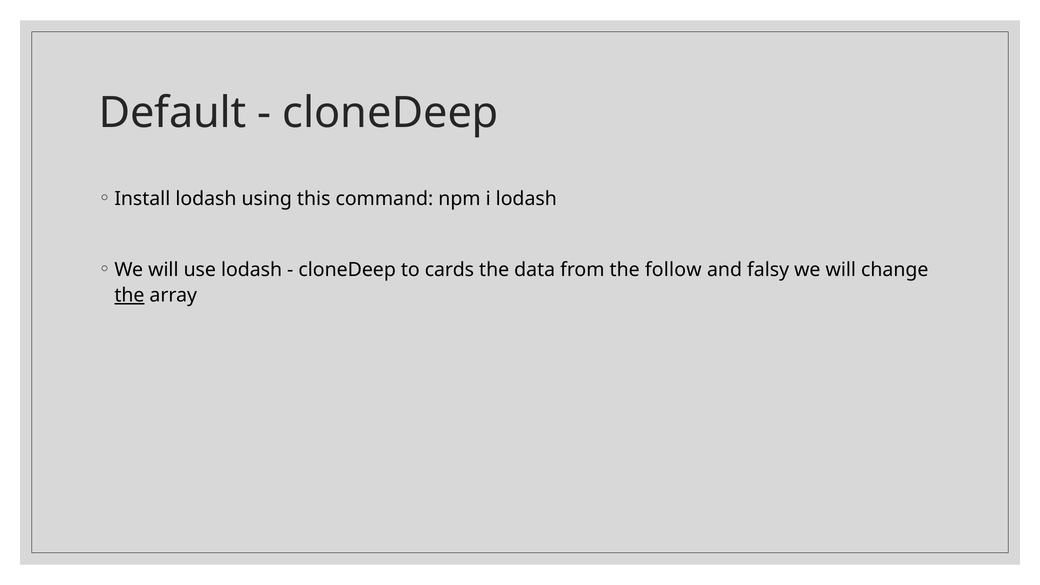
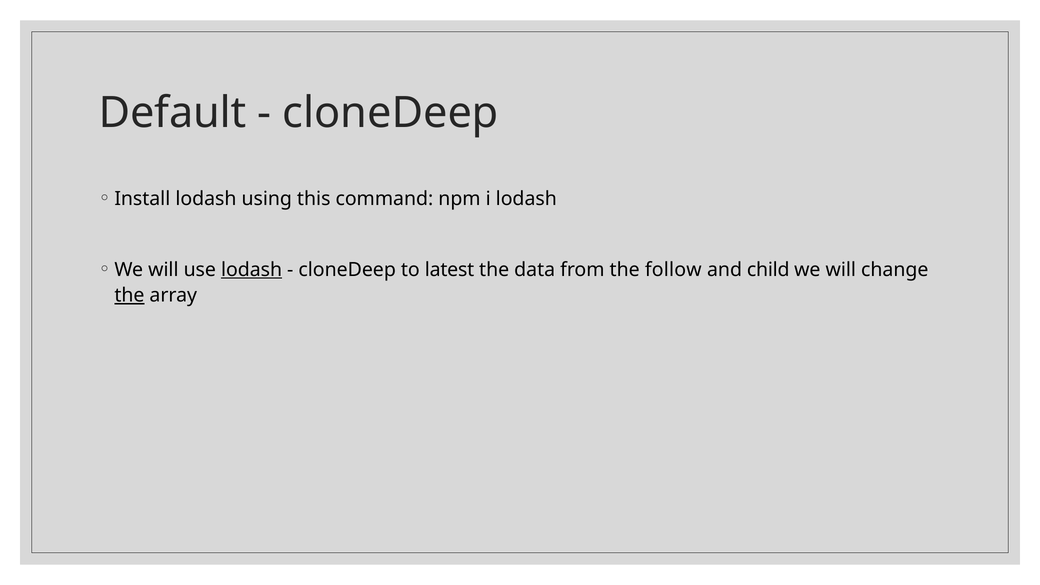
lodash at (252, 270) underline: none -> present
cards: cards -> latest
falsy: falsy -> child
